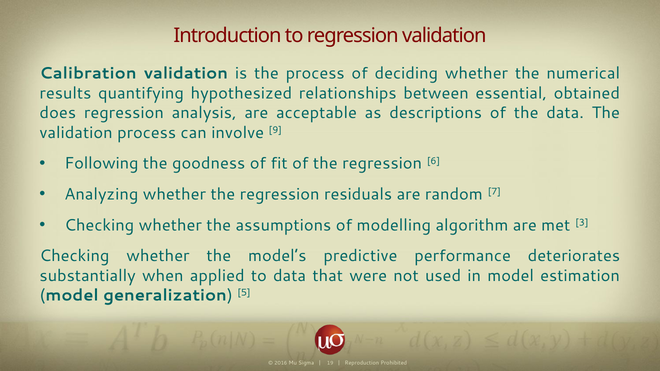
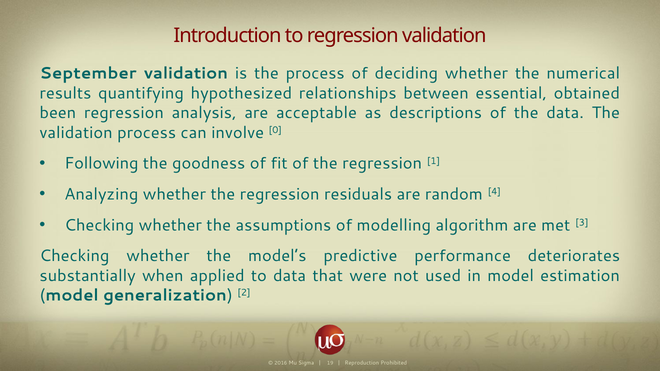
Calibration: Calibration -> September
does: does -> been
9: 9 -> 0
6: 6 -> 1
7: 7 -> 4
5: 5 -> 2
